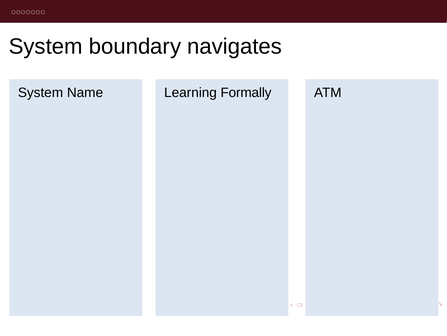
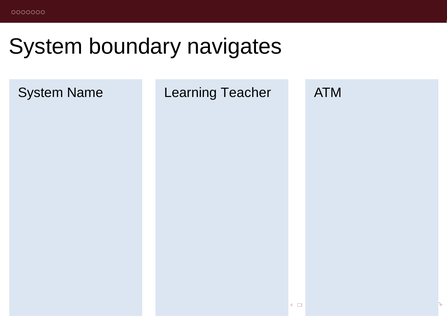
Formally: Formally -> Teacher
